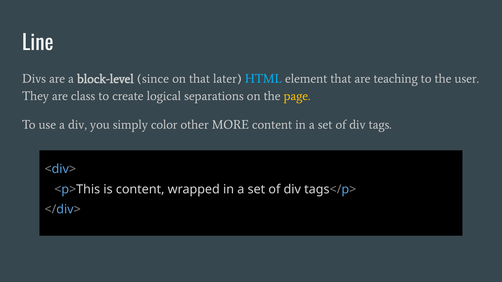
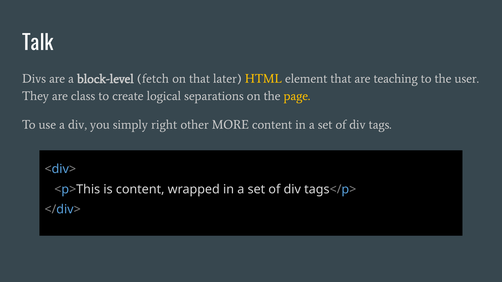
Line: Line -> Talk
since: since -> fetch
HTML colour: light blue -> yellow
color: color -> right
